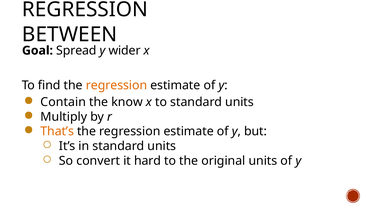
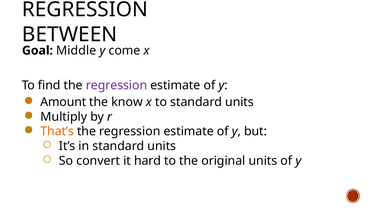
Spread: Spread -> Middle
wider: wider -> come
regression at (116, 85) colour: orange -> purple
Contain: Contain -> Amount
